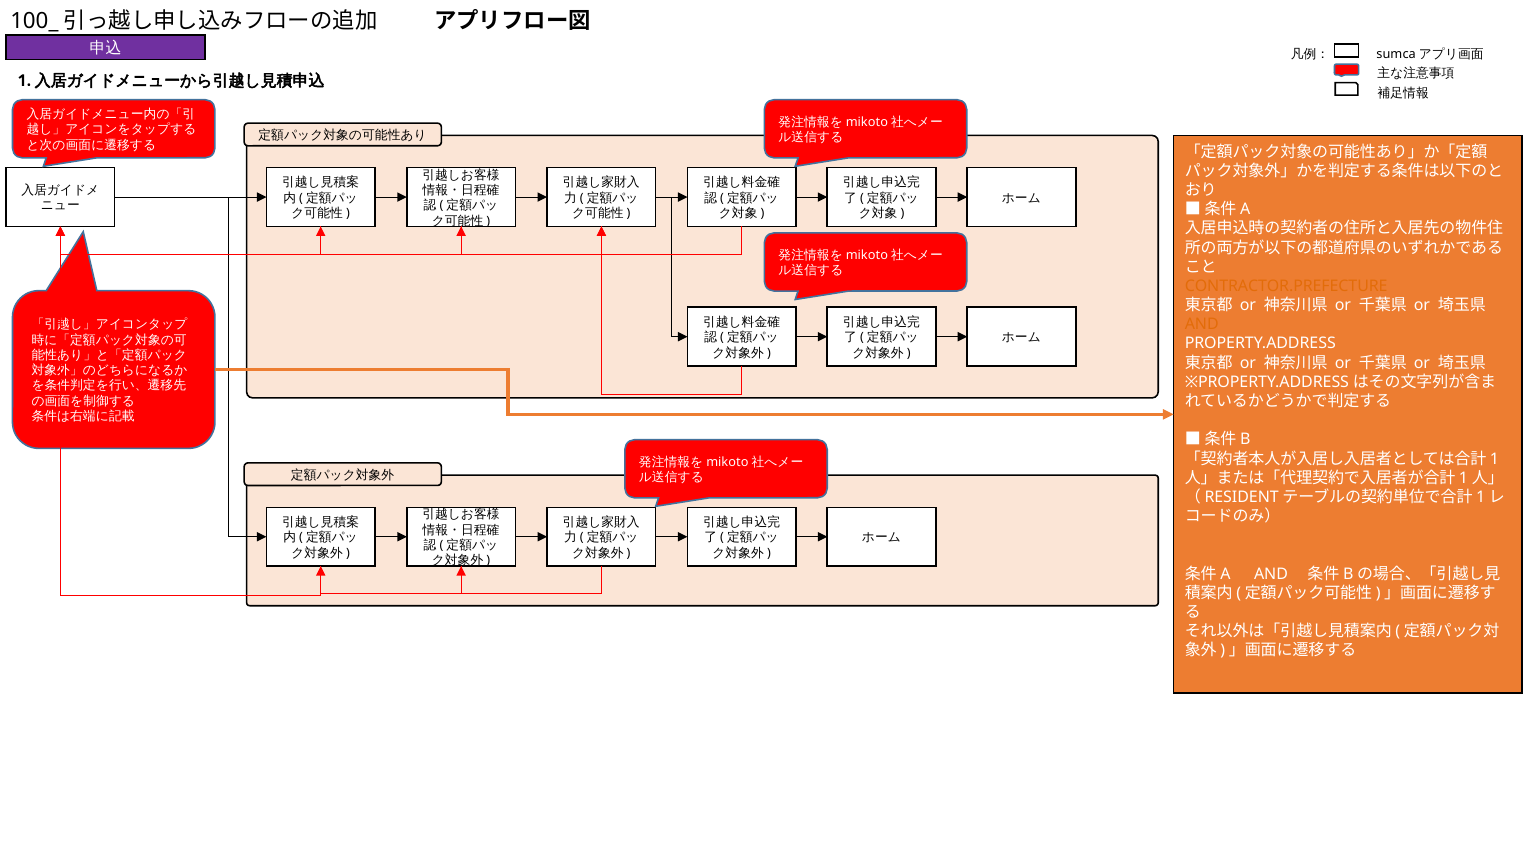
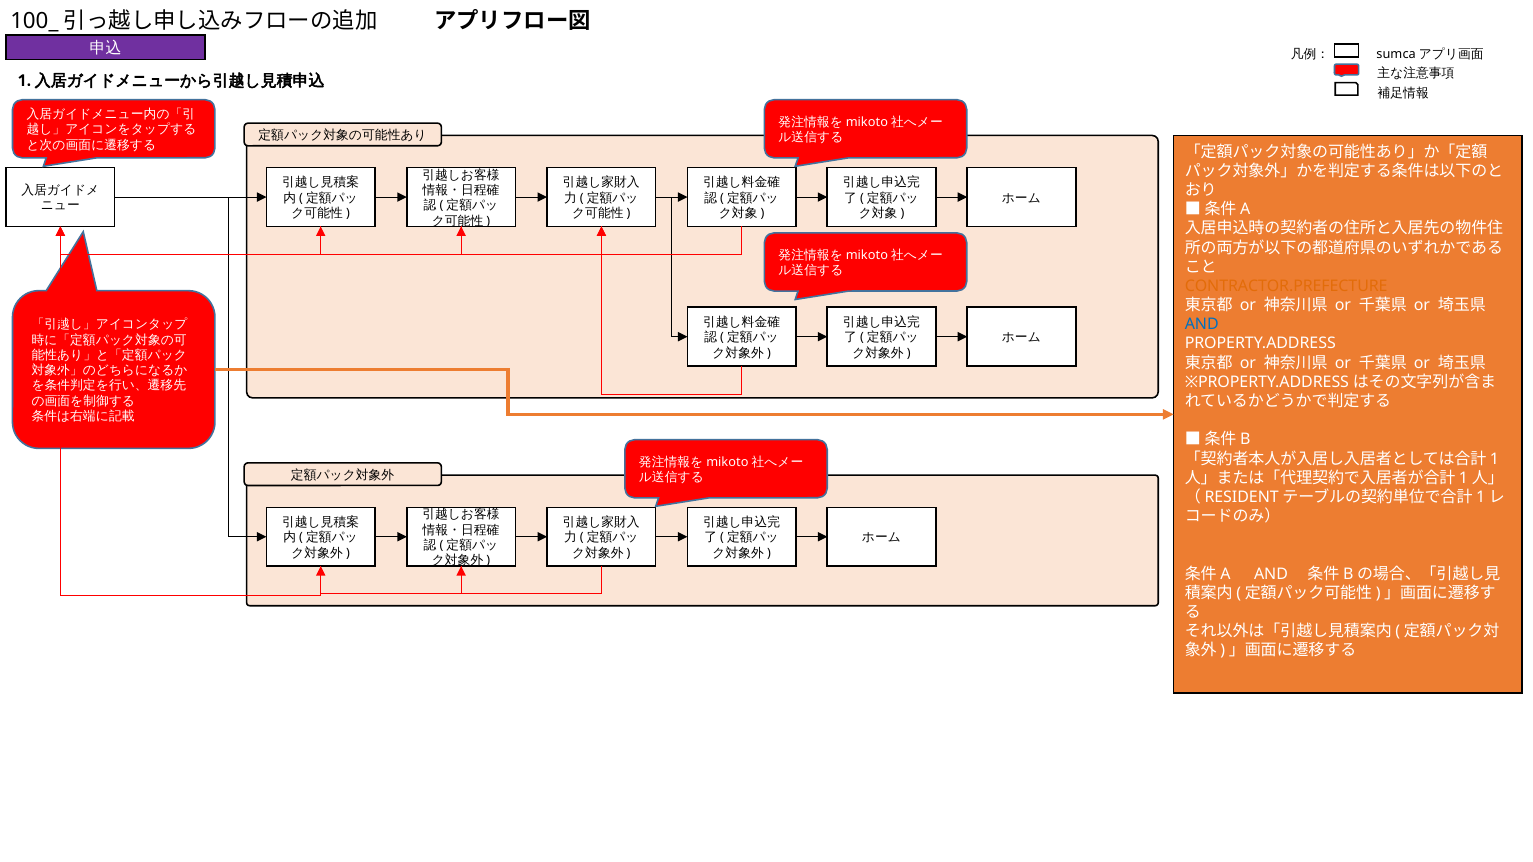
AND at (1202, 325) colour: orange -> blue
